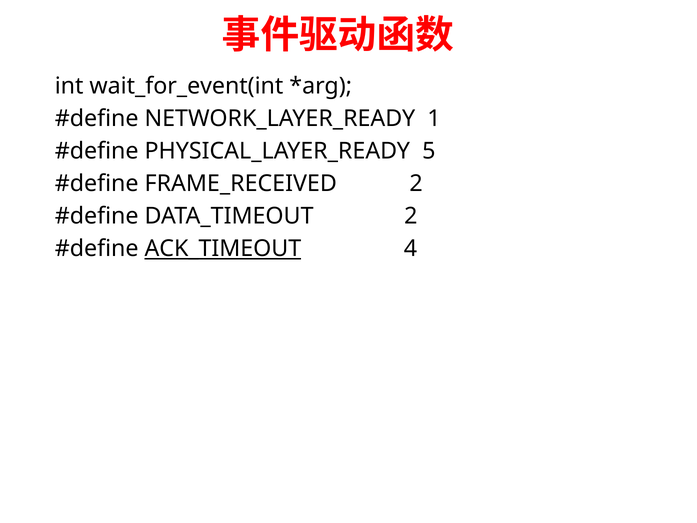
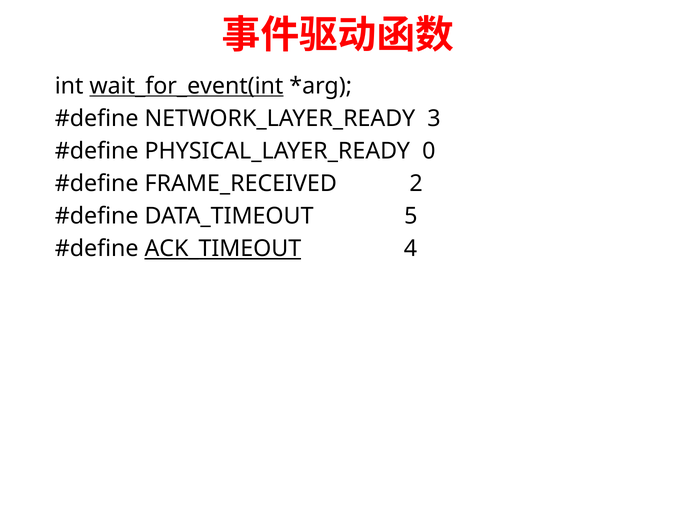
wait_for_event(int underline: none -> present
1: 1 -> 3
5: 5 -> 0
DATA_TIMEOUT 2: 2 -> 5
